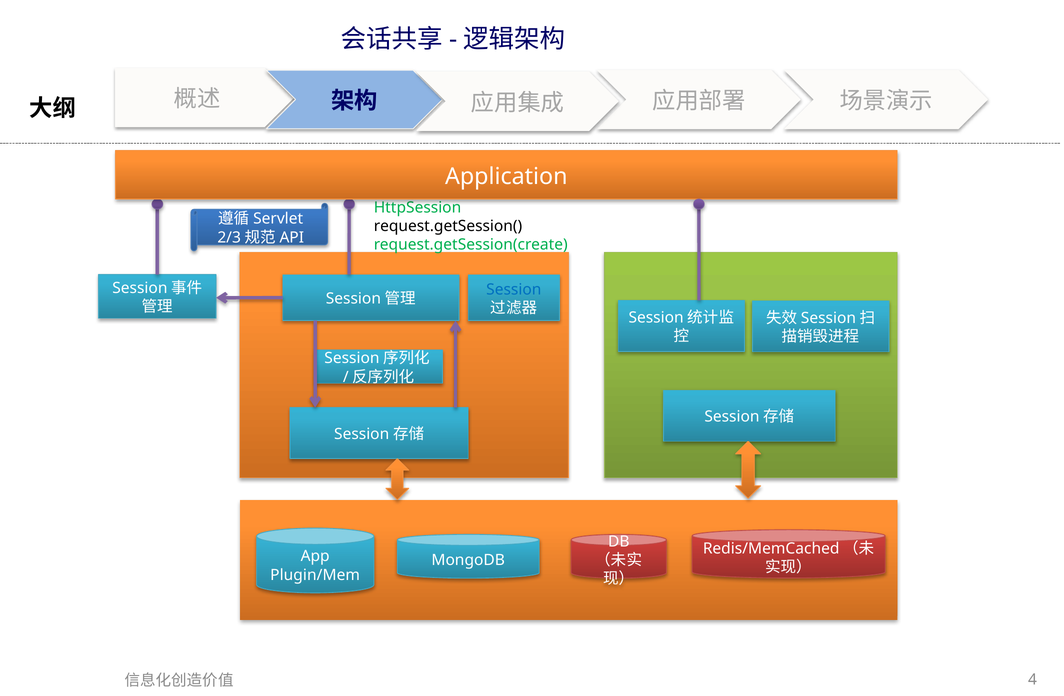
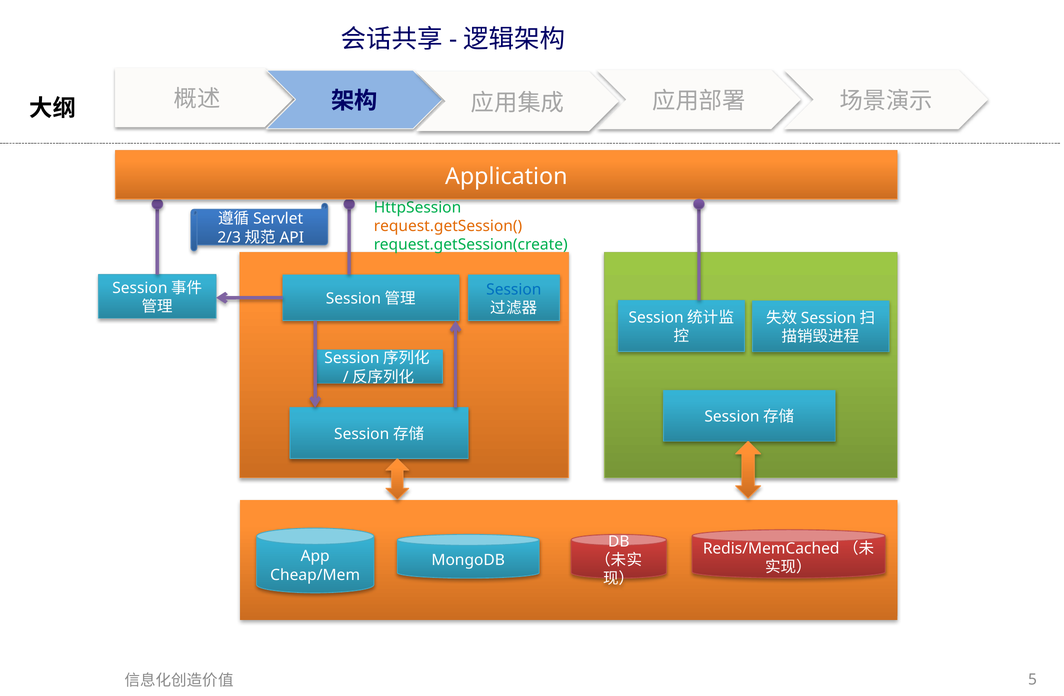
request.getSession( colour: black -> orange
Plugin/Mem: Plugin/Mem -> Cheap/Mem
4: 4 -> 5
